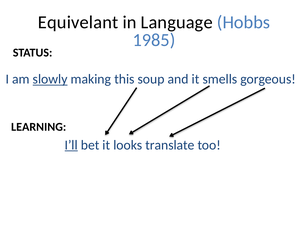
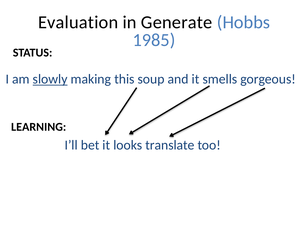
Equivelant: Equivelant -> Evaluation
Language: Language -> Generate
I’ll underline: present -> none
